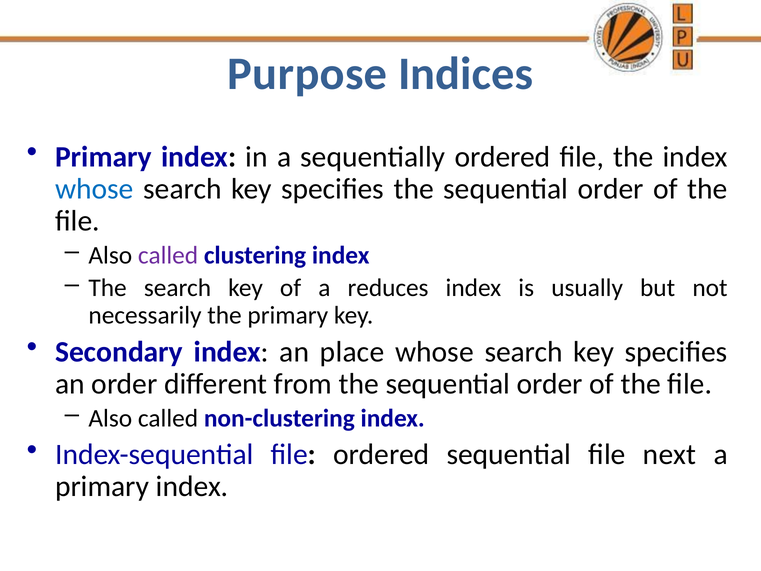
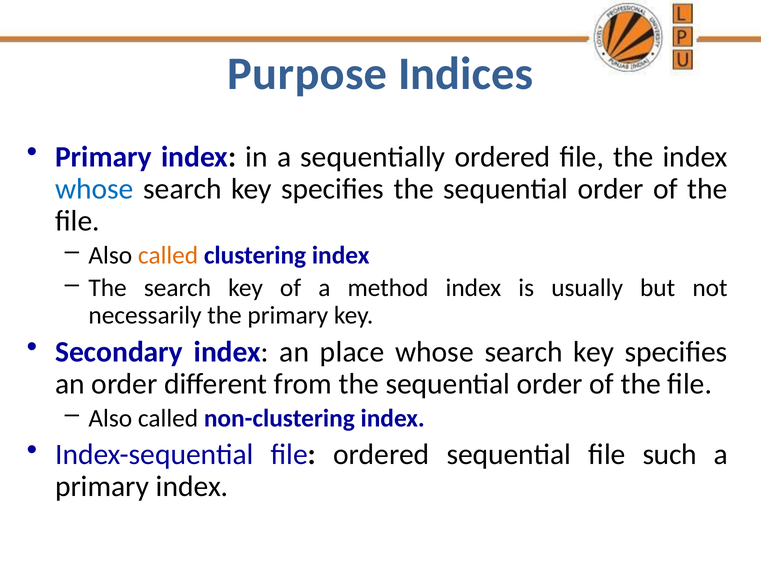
called at (168, 255) colour: purple -> orange
reduces: reduces -> method
next: next -> such
